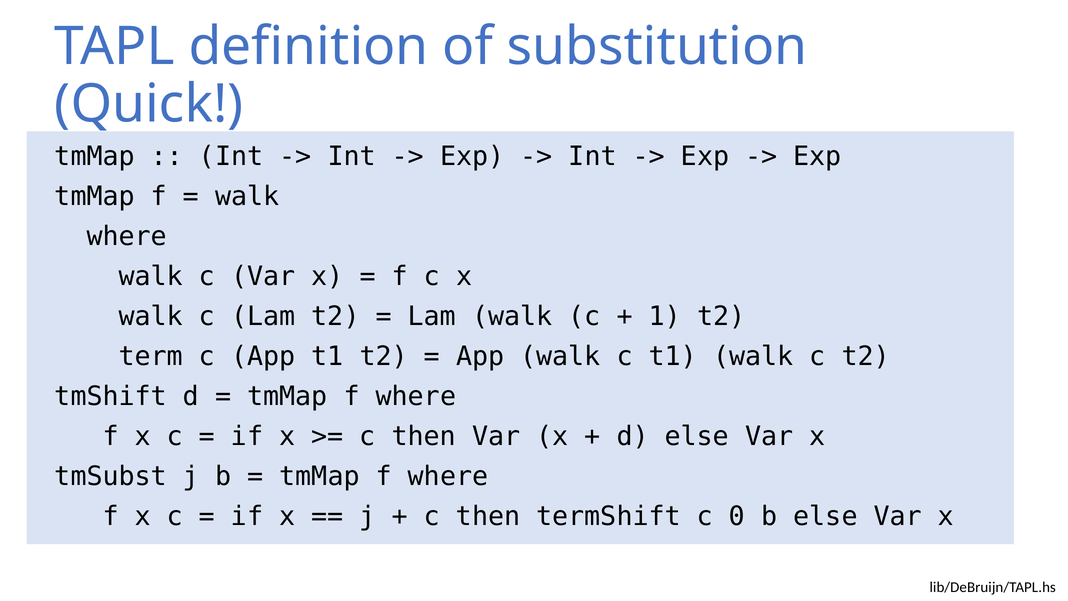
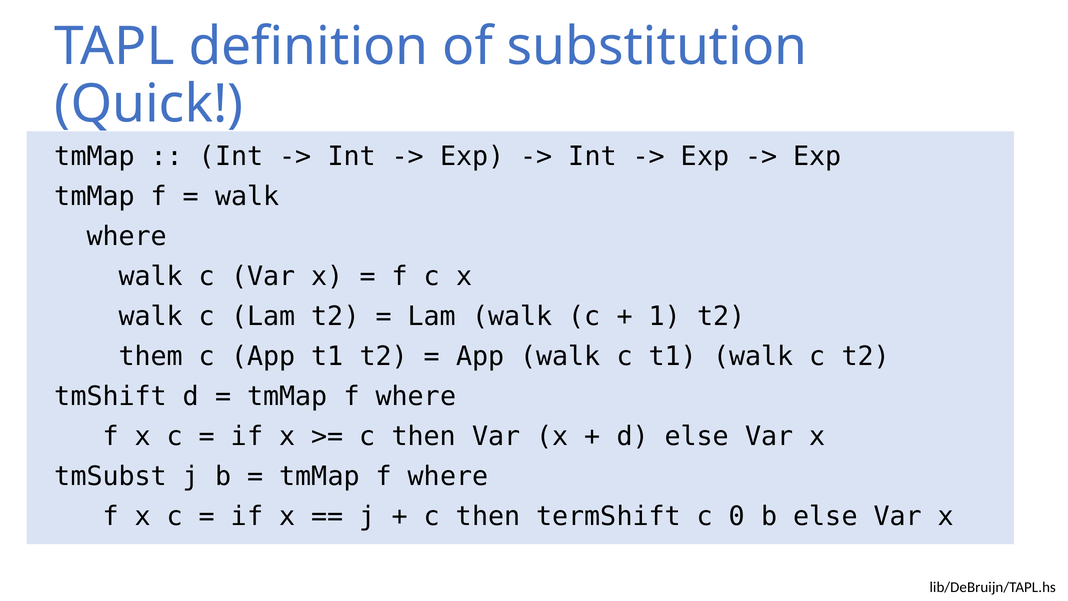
term: term -> them
